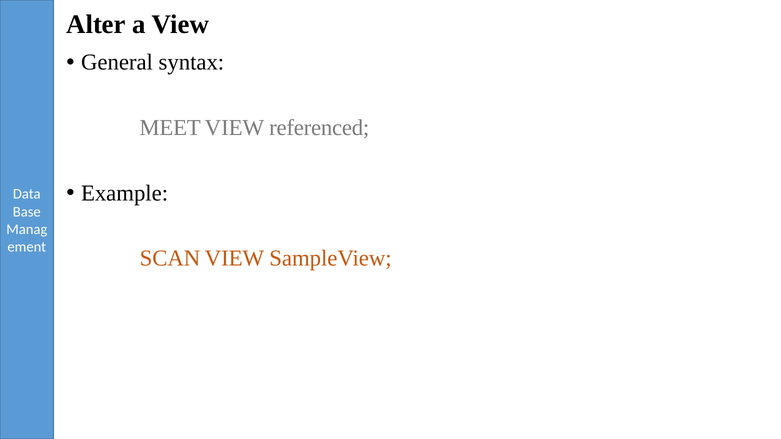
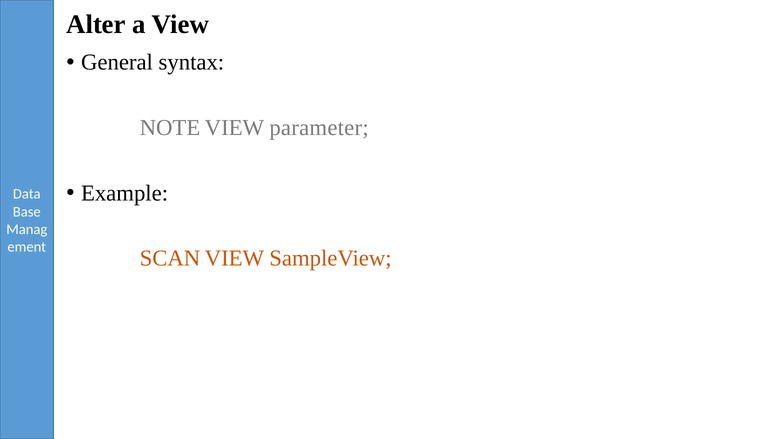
MEET: MEET -> NOTE
referenced: referenced -> parameter
